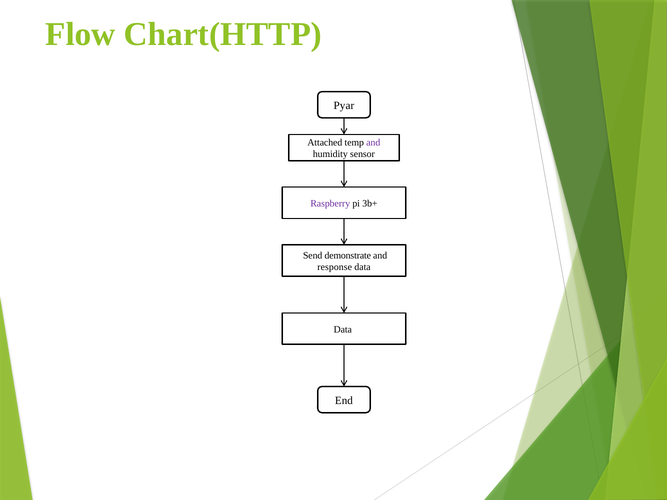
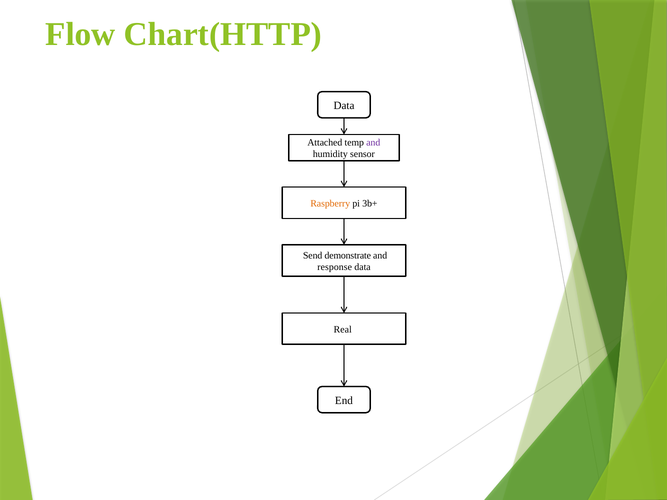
Pyar at (344, 106): Pyar -> Data
Raspberry colour: purple -> orange
Data at (343, 330): Data -> Real
